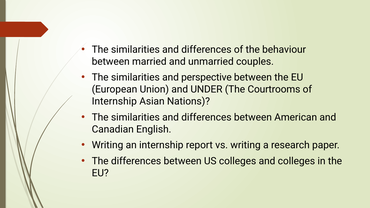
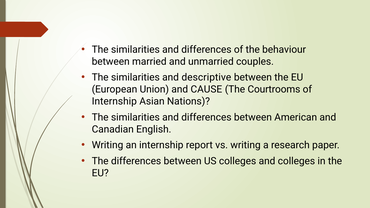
perspective: perspective -> descriptive
UNDER: UNDER -> CAUSE
